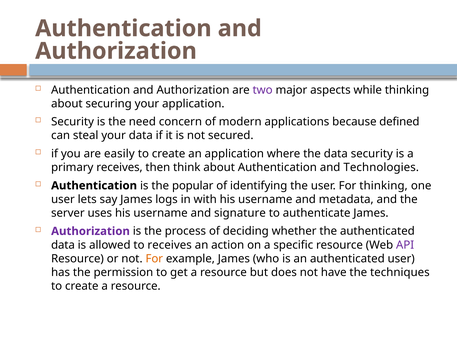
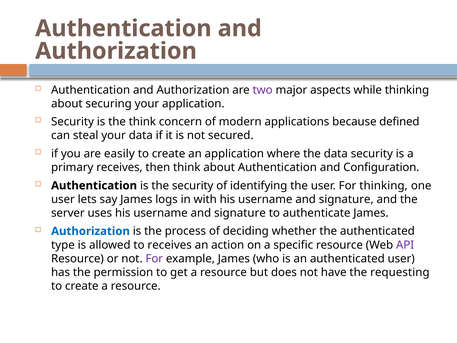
the need: need -> think
Technologies: Technologies -> Configuration
the popular: popular -> security
metadata at (346, 199): metadata -> signature
Authorization at (90, 231) colour: purple -> blue
data at (63, 245): data -> type
For at (154, 258) colour: orange -> purple
techniques: techniques -> requesting
